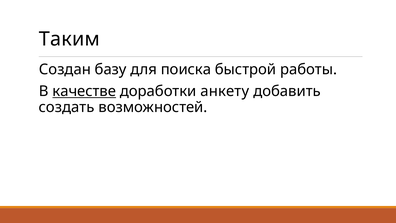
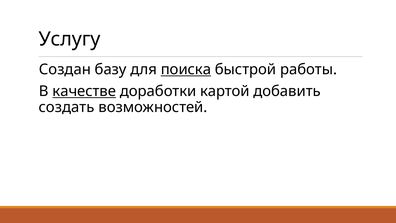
Таким: Таким -> Услугу
поиска underline: none -> present
анкету: анкету -> картой
